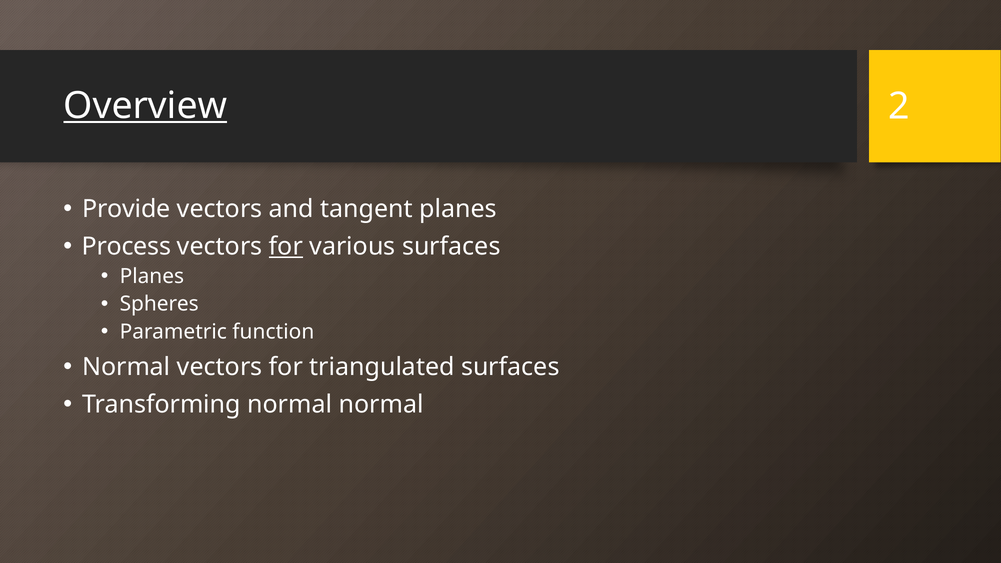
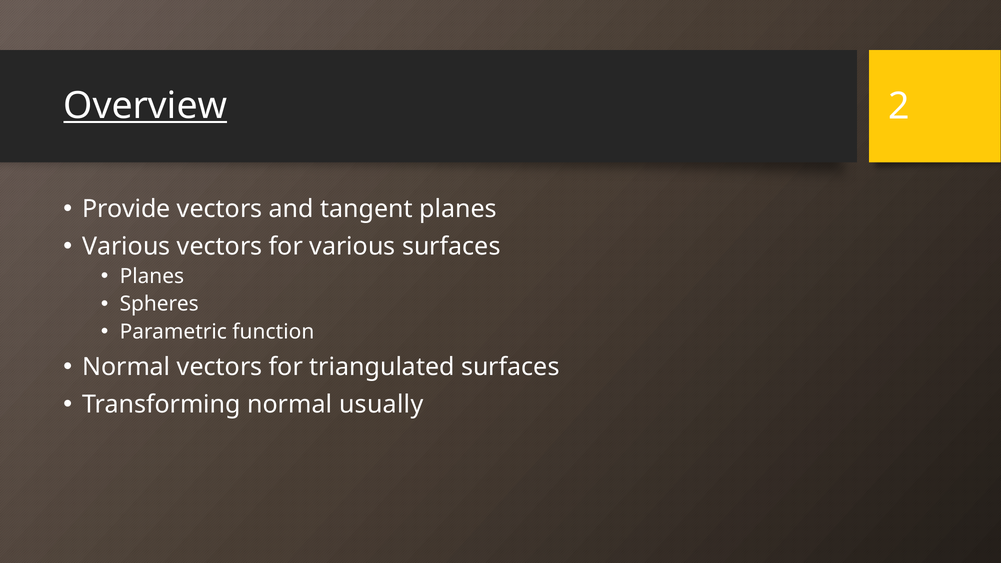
Process at (126, 246): Process -> Various
for at (286, 246) underline: present -> none
normal normal: normal -> usually
